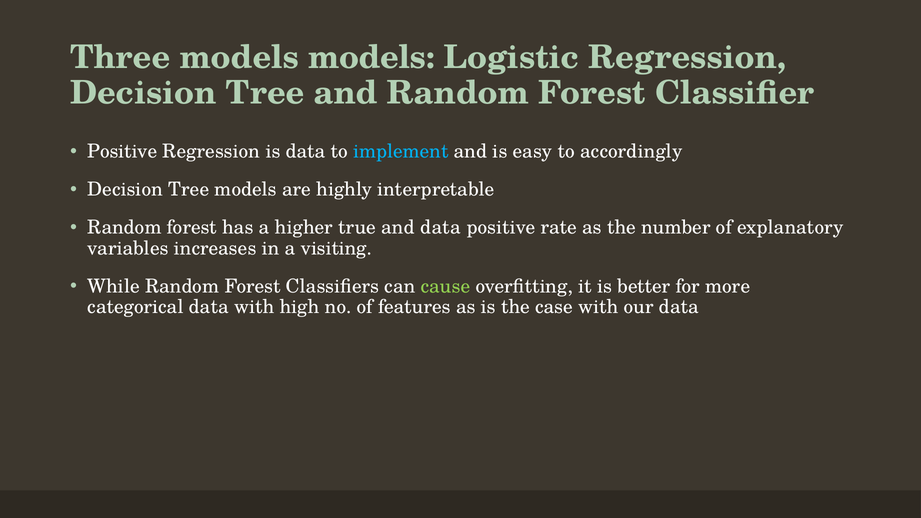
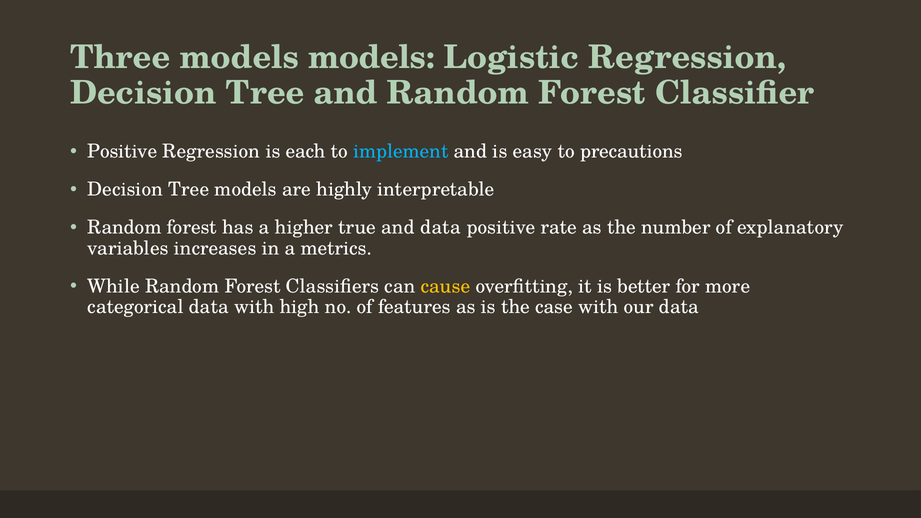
is data: data -> each
accordingly: accordingly -> precautions
visiting: visiting -> metrics
cause colour: light green -> yellow
